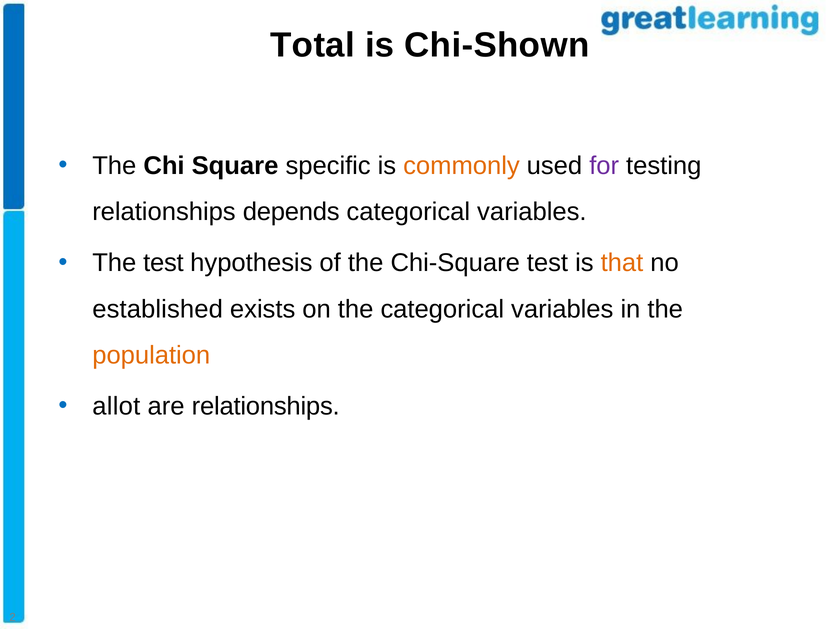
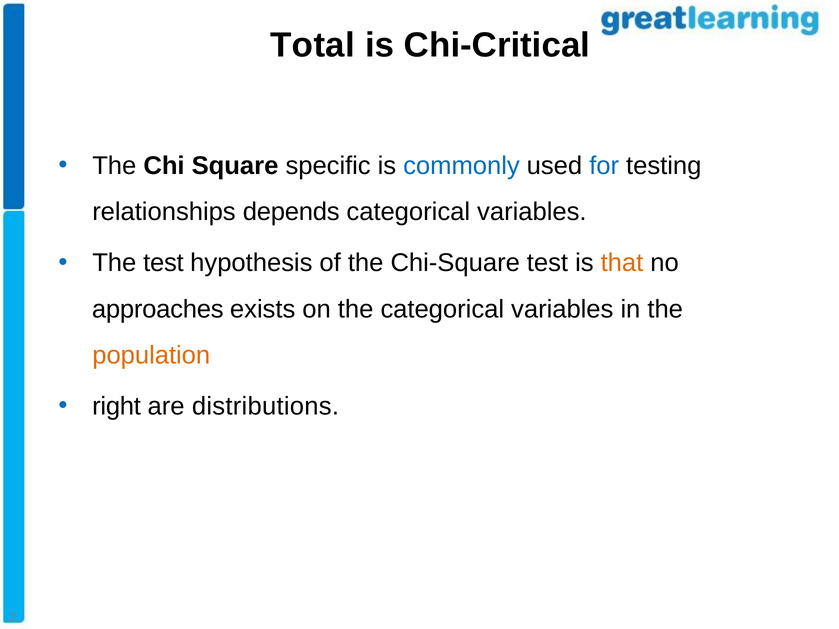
Chi-Shown: Chi-Shown -> Chi-Critical
commonly colour: orange -> blue
for colour: purple -> blue
established: established -> approaches
allot: allot -> right
are relationships: relationships -> distributions
